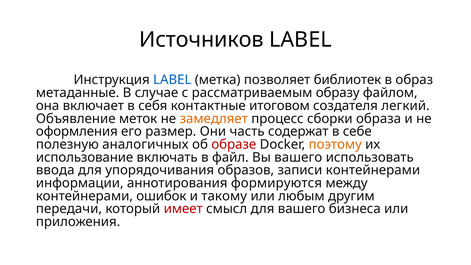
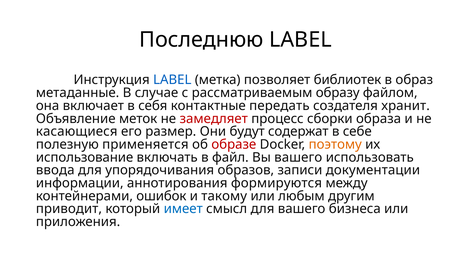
Источников: Источников -> Последнюю
итоговом: итоговом -> передать
легкий: легкий -> хранит
замедляет colour: orange -> red
оформления: оформления -> касающиеся
часть: часть -> будут
аналогичных: аналогичных -> применяется
записи контейнерами: контейнерами -> документации
передачи: передачи -> приводит
имеет colour: red -> blue
